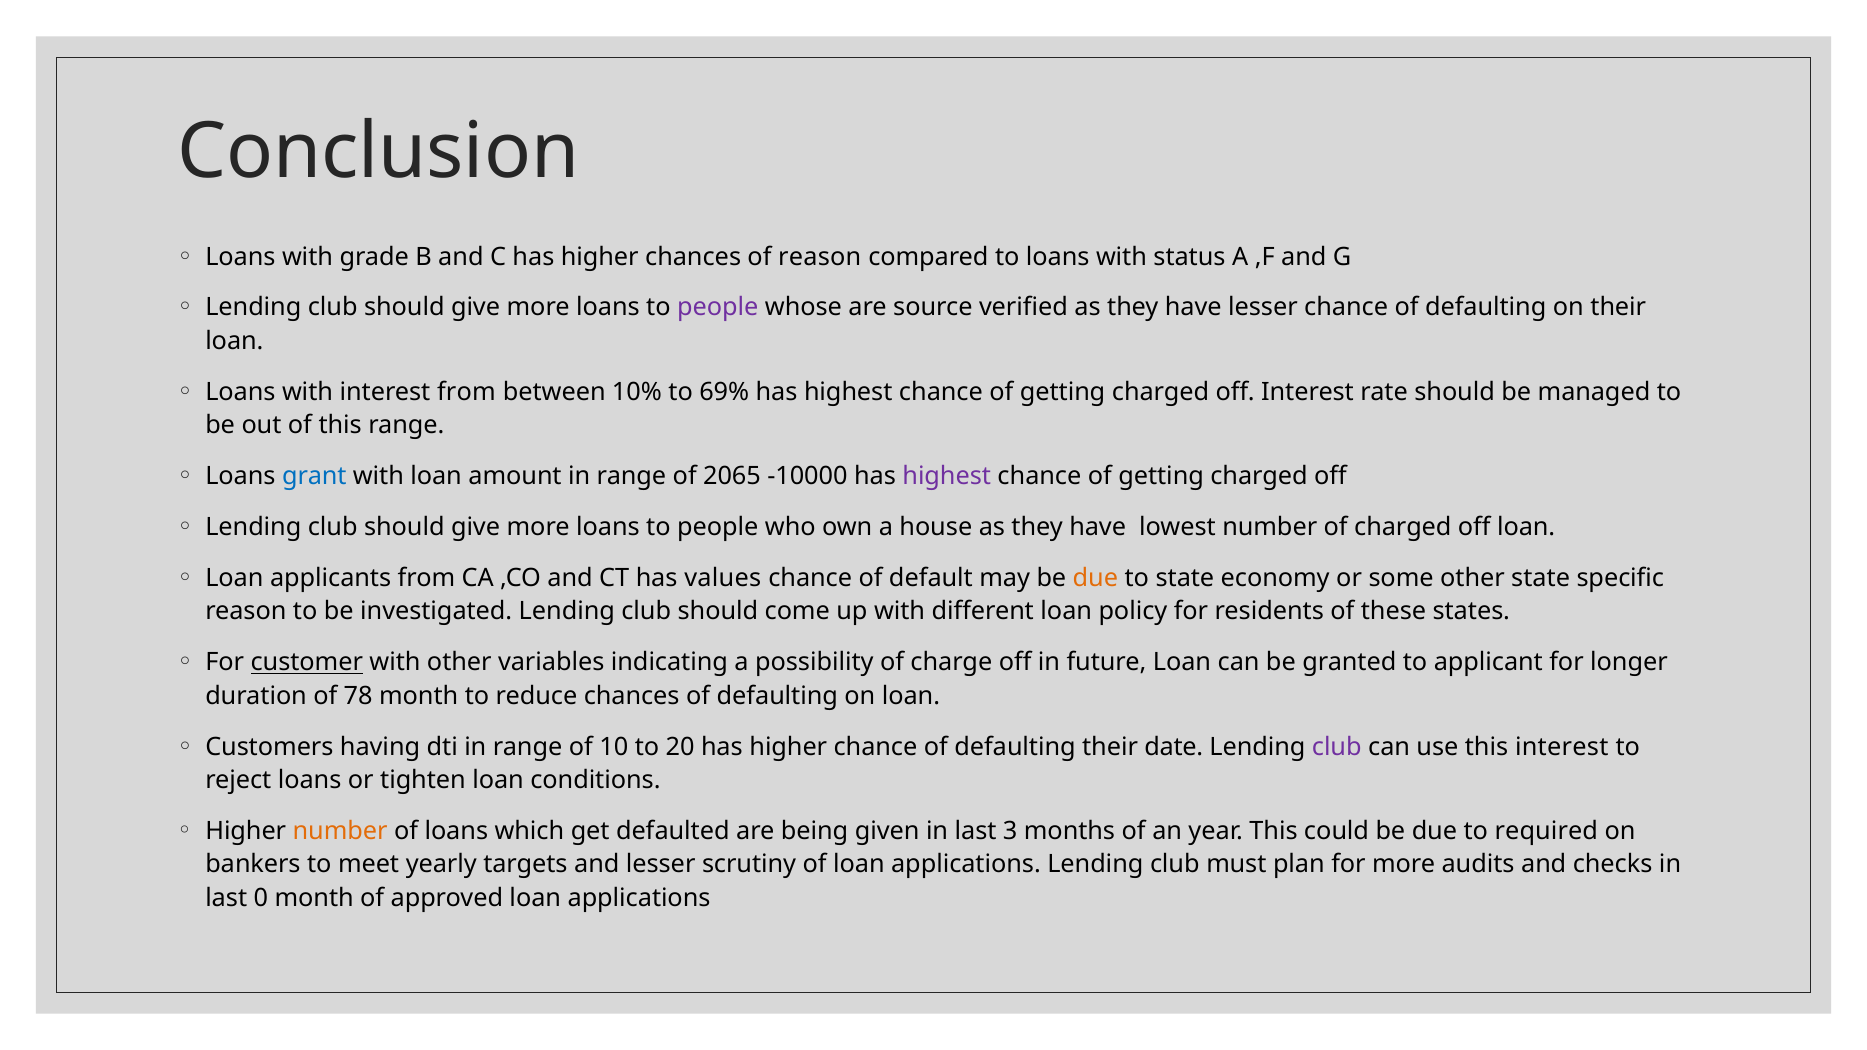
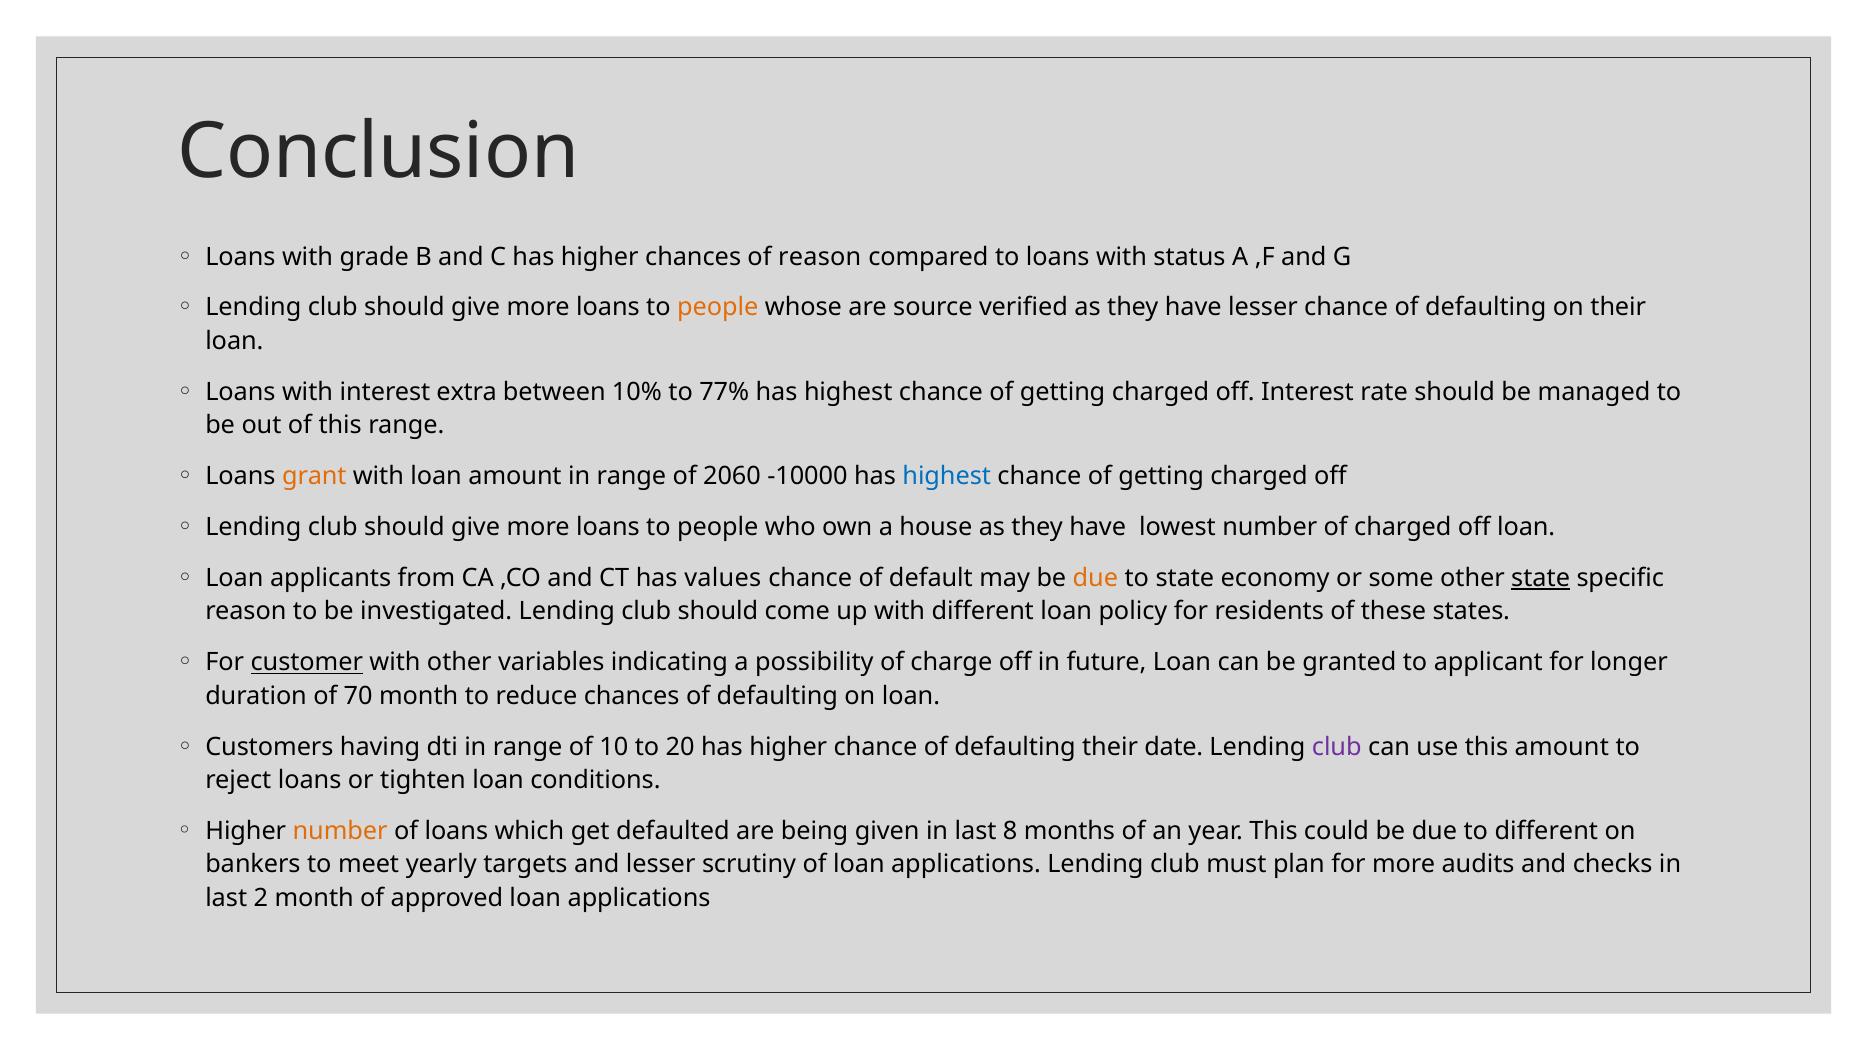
people at (718, 308) colour: purple -> orange
interest from: from -> extra
69%: 69% -> 77%
grant colour: blue -> orange
2065: 2065 -> 2060
highest at (947, 476) colour: purple -> blue
state at (1541, 578) underline: none -> present
78: 78 -> 70
this interest: interest -> amount
3: 3 -> 8
to required: required -> different
0: 0 -> 2
